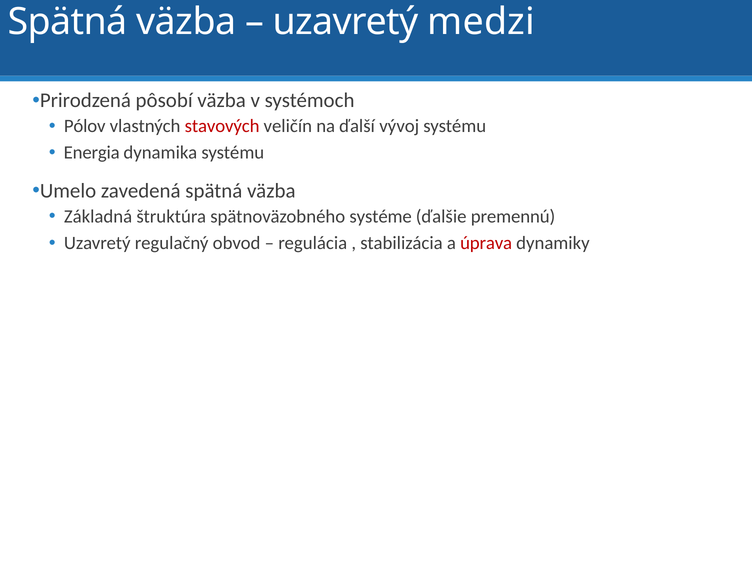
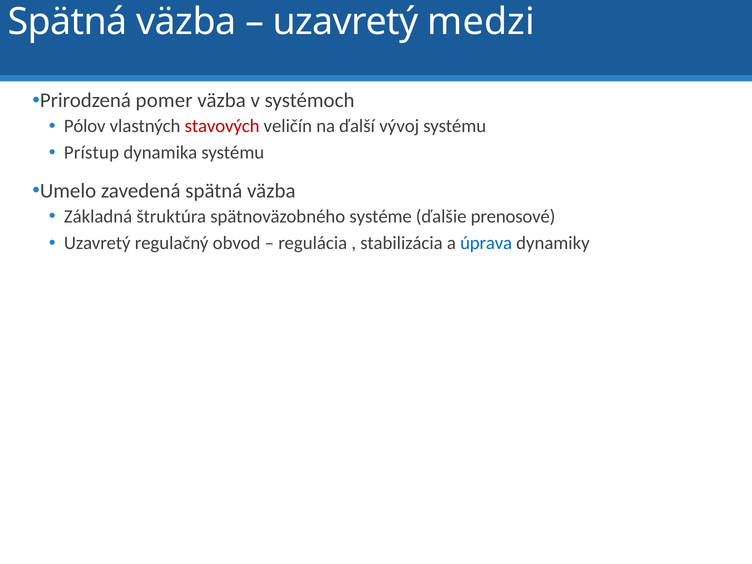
pôsobí: pôsobí -> pomer
Energia: Energia -> Prístup
premennú: premennú -> prenosové
úprava colour: red -> blue
